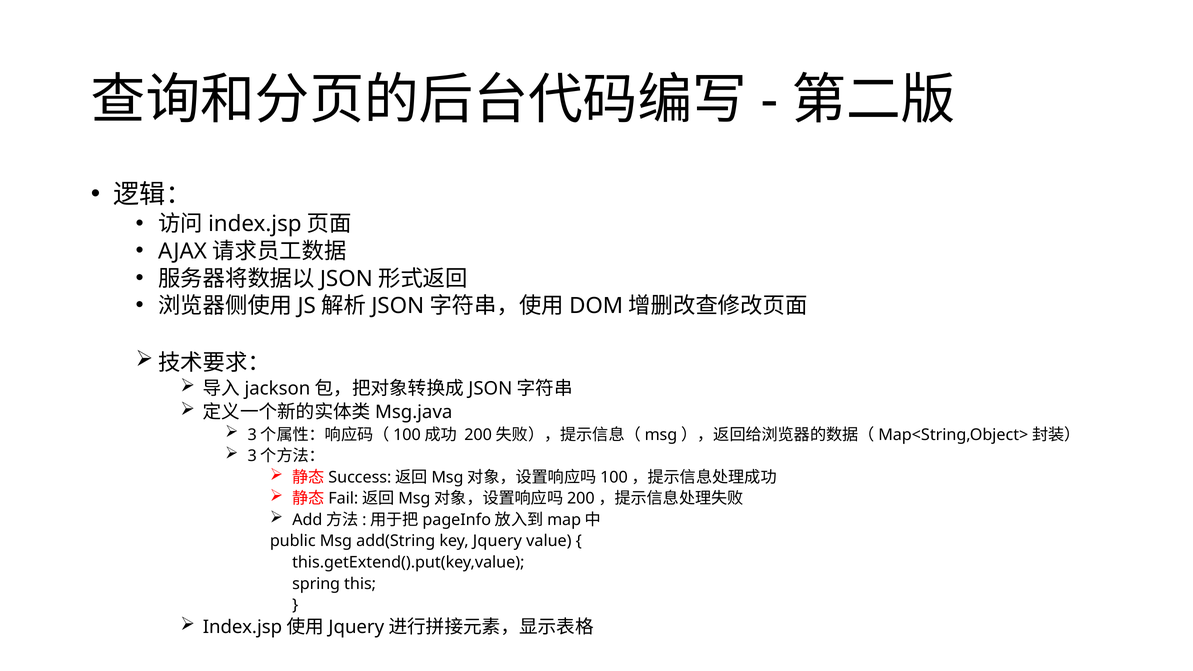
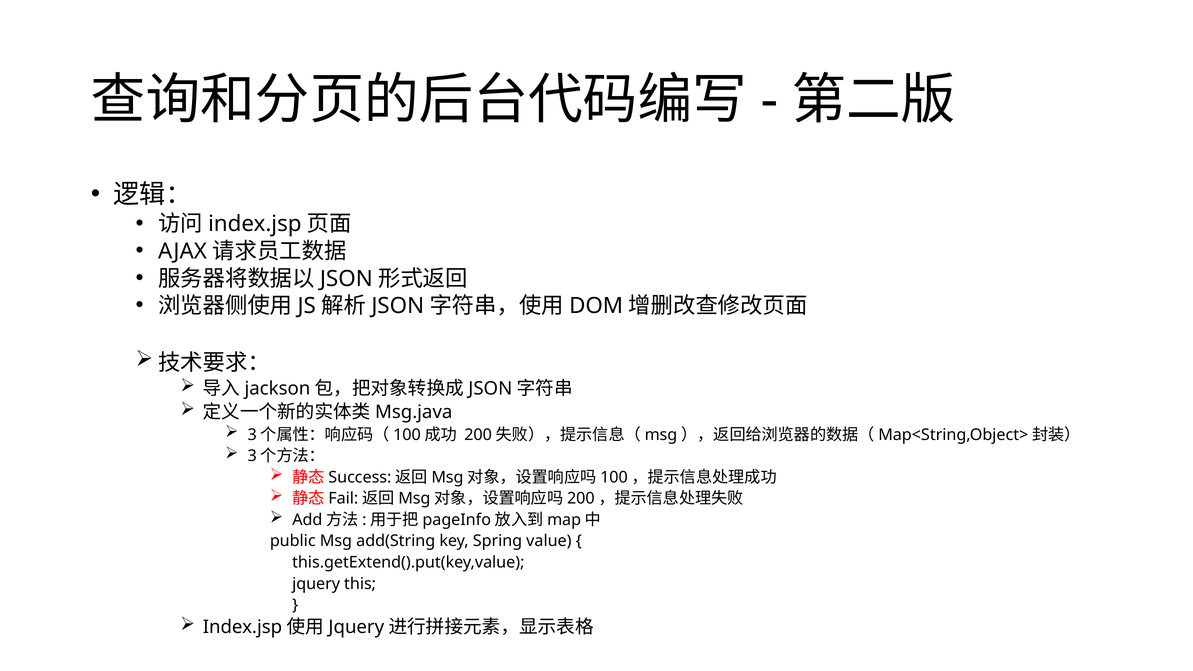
Jquery: Jquery -> Spring
spring: spring -> jquery
